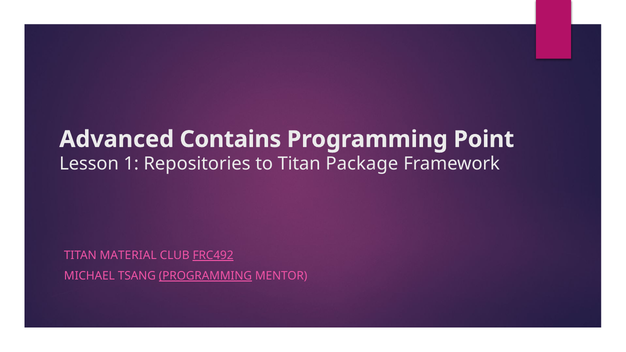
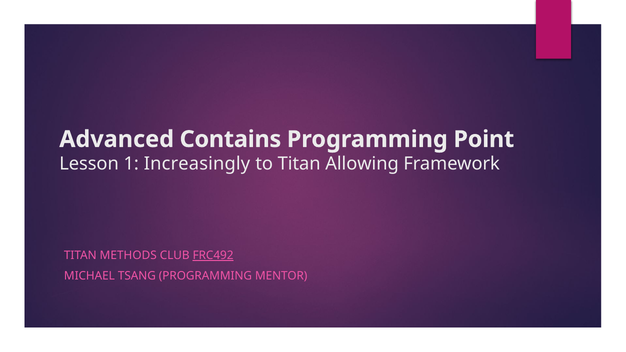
Repositories: Repositories -> Increasingly
Package: Package -> Allowing
MATERIAL: MATERIAL -> METHODS
PROGRAMMING at (205, 276) underline: present -> none
